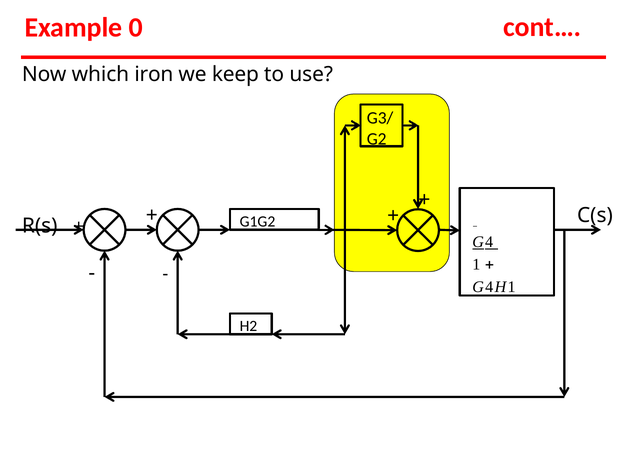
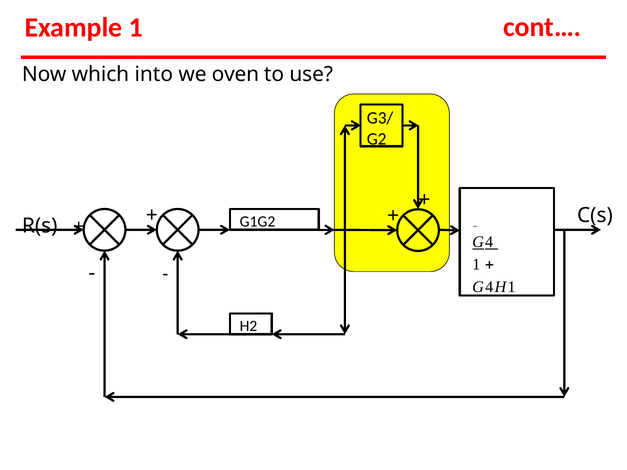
Example 0: 0 -> 1
iron: iron -> into
keep: keep -> oven
